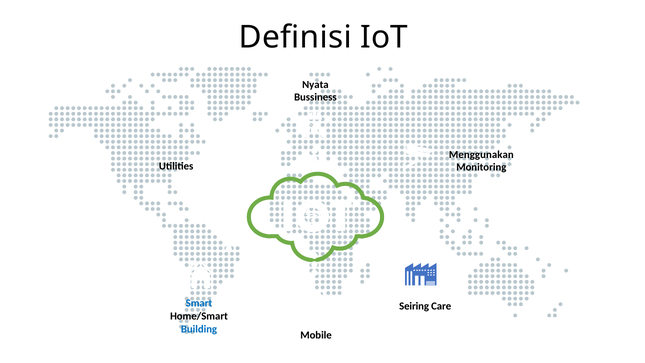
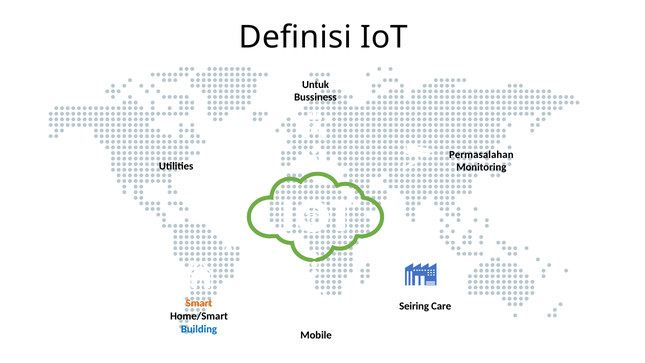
Nyata: Nyata -> Untuk
Menggunakan: Menggunakan -> Permasalahan
Smart colour: blue -> orange
